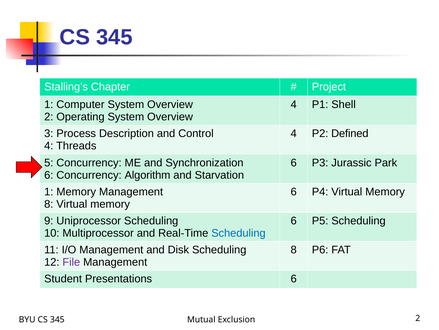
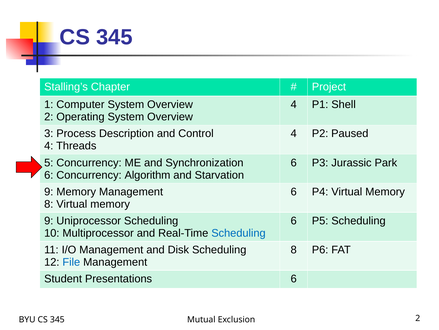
Defined: Defined -> Paused
1 at (49, 191): 1 -> 9
File colour: purple -> blue
